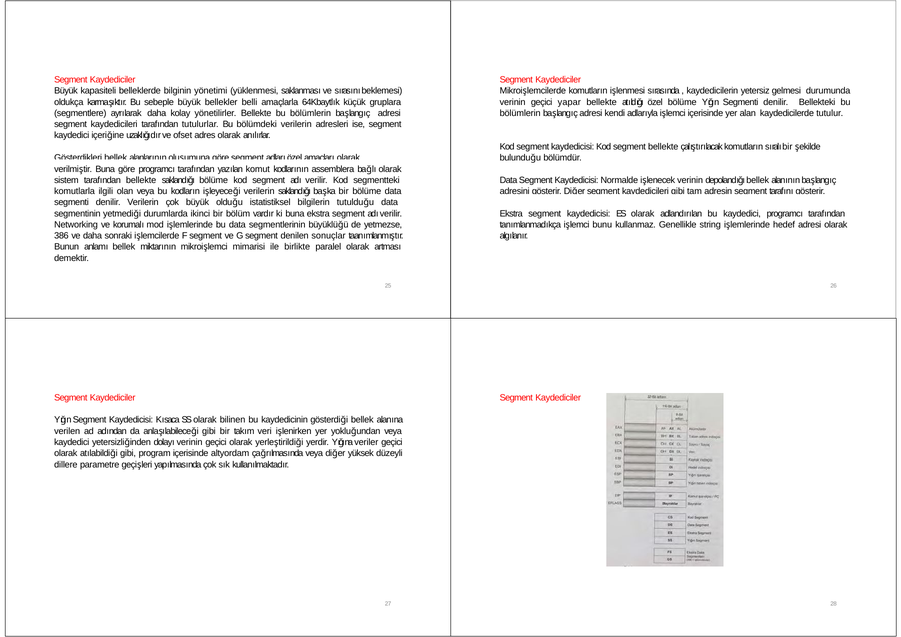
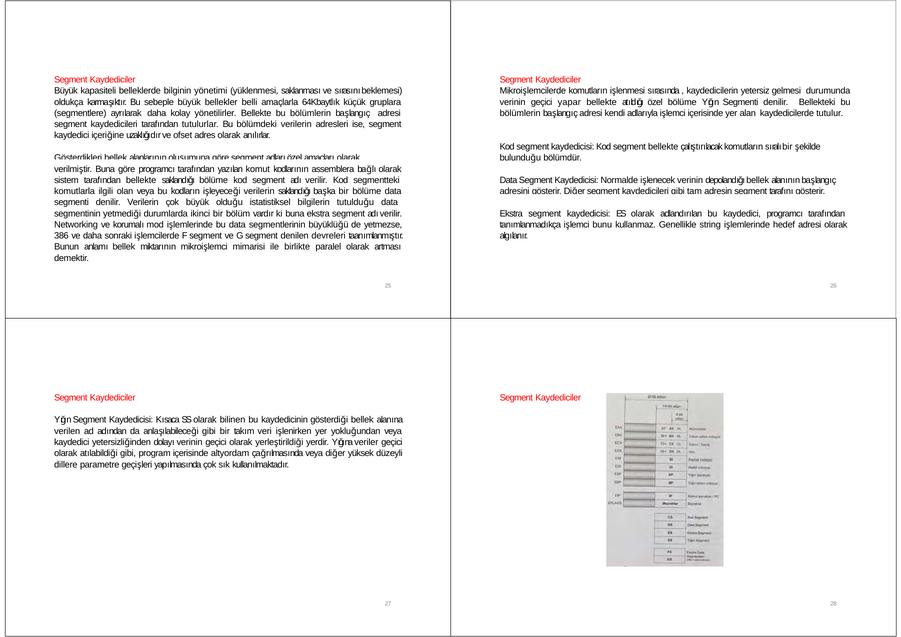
sonuçlar: sonuçlar -> devreleri
